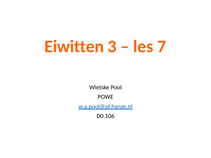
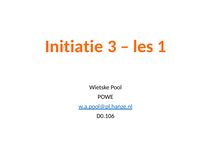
Eiwitten: Eiwitten -> Initiatie
7: 7 -> 1
